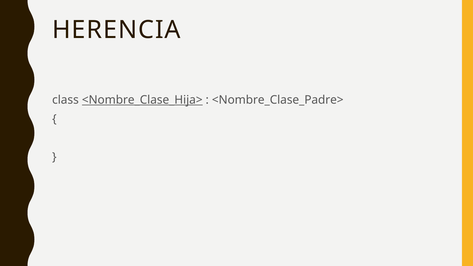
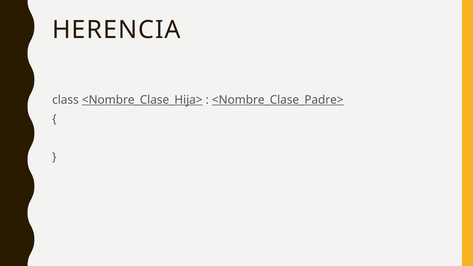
<Nombre_Clase_Padre> underline: none -> present
